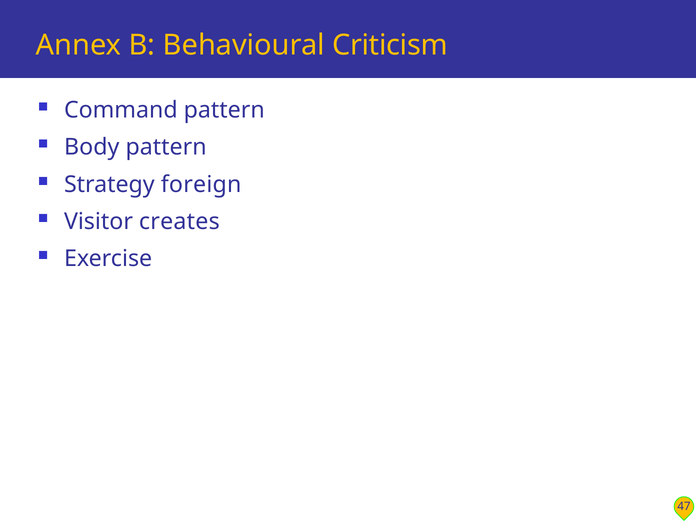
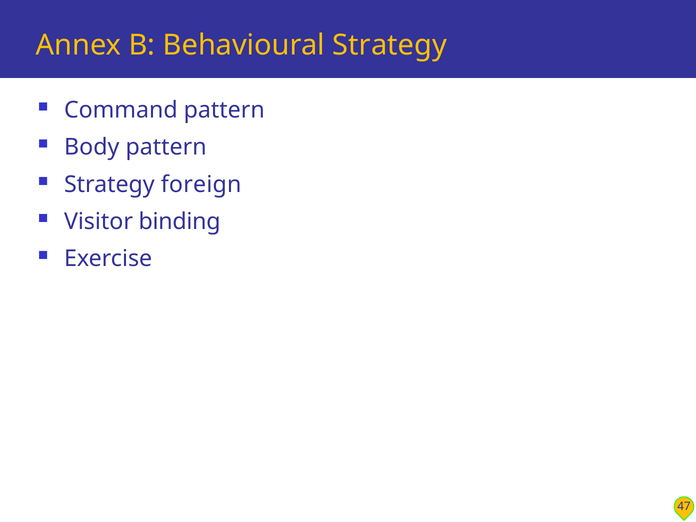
Behavioural Criticism: Criticism -> Strategy
creates: creates -> binding
